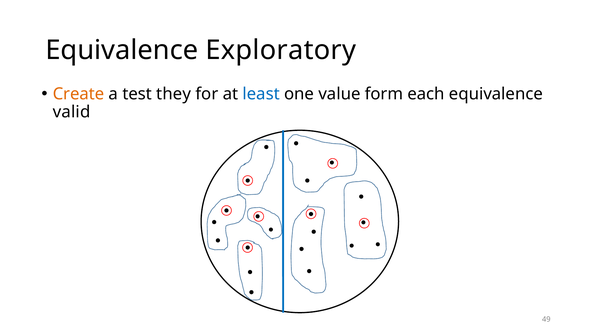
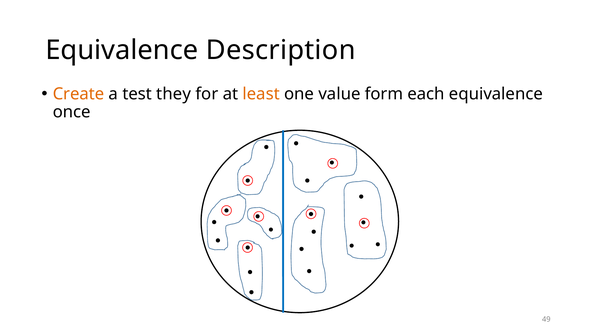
Exploratory: Exploratory -> Description
least colour: blue -> orange
valid: valid -> once
